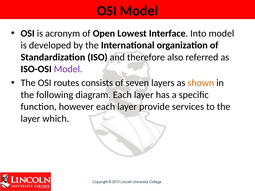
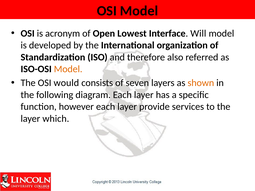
Into: Into -> Will
Model at (68, 69) colour: purple -> orange
routes: routes -> would
